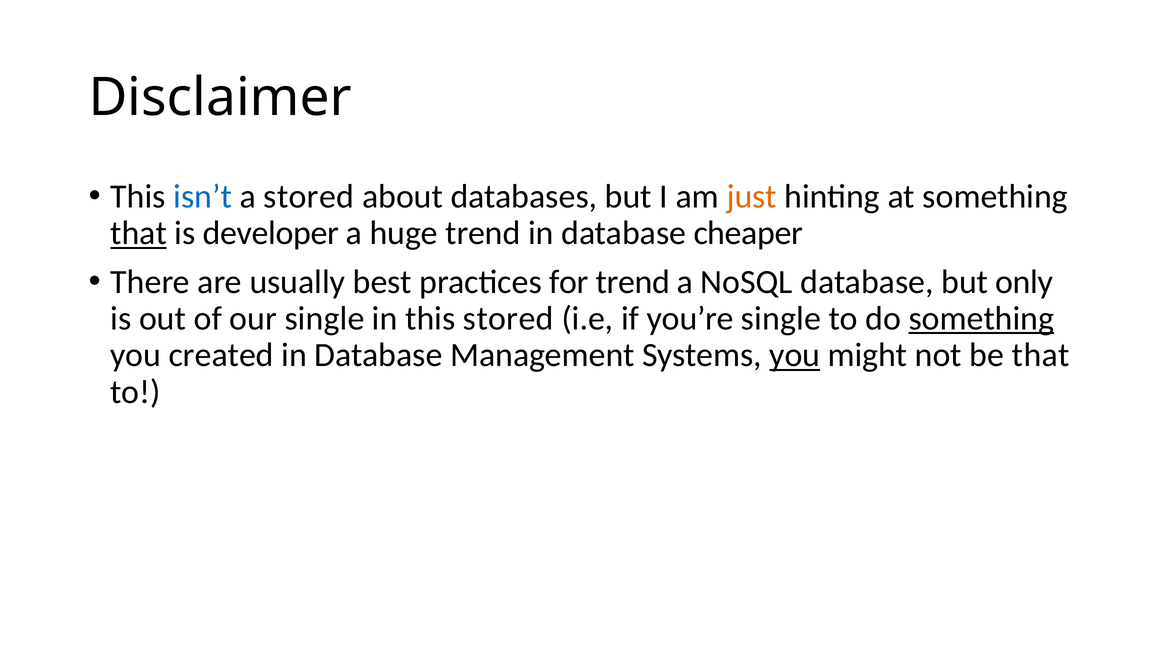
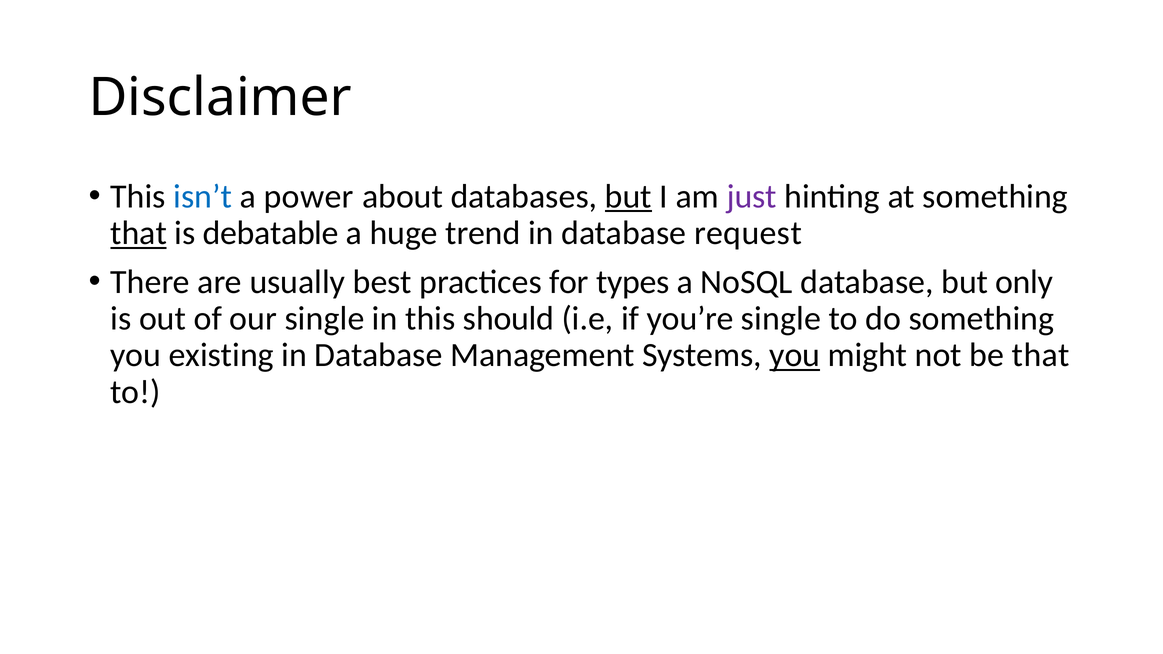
a stored: stored -> power
but at (628, 197) underline: none -> present
just colour: orange -> purple
developer: developer -> debatable
cheaper: cheaper -> request
for trend: trend -> types
this stored: stored -> should
something at (981, 319) underline: present -> none
created: created -> existing
